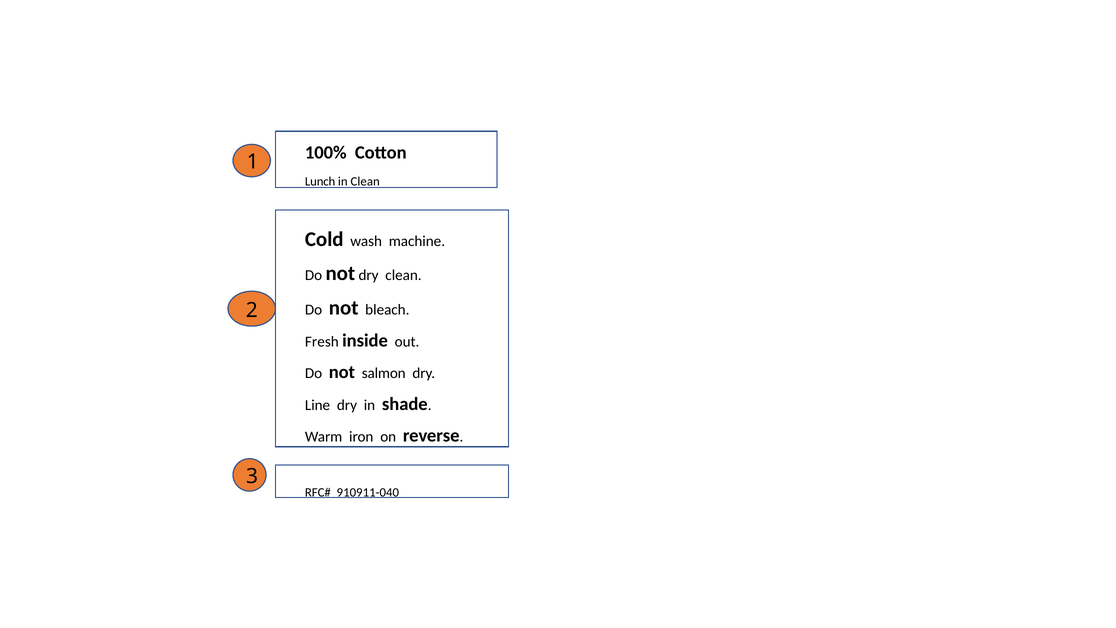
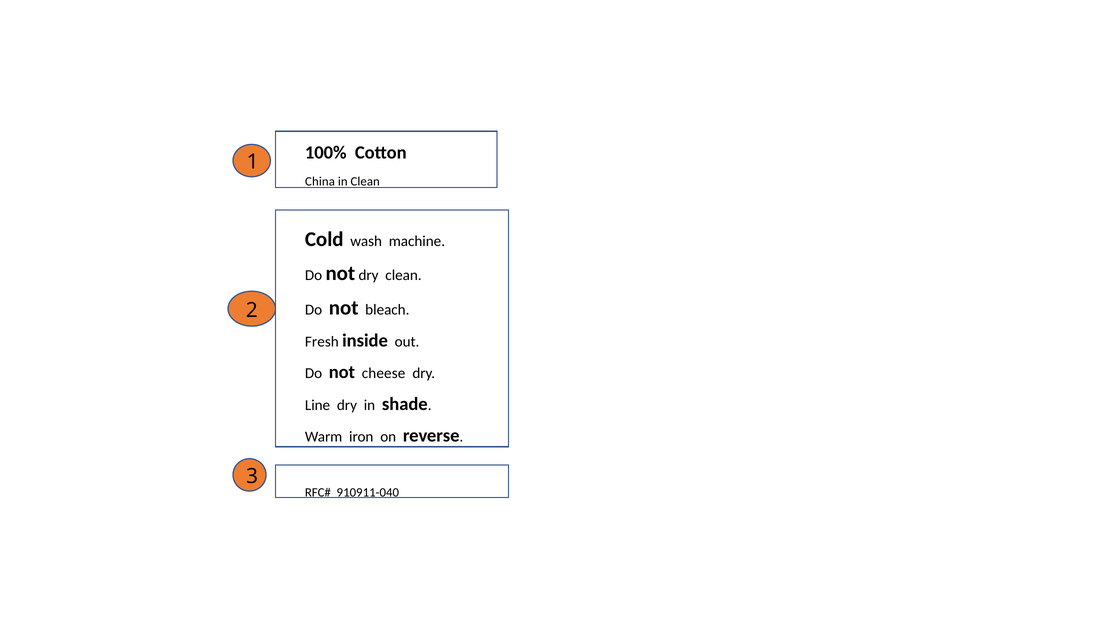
Lunch: Lunch -> China
salmon: salmon -> cheese
